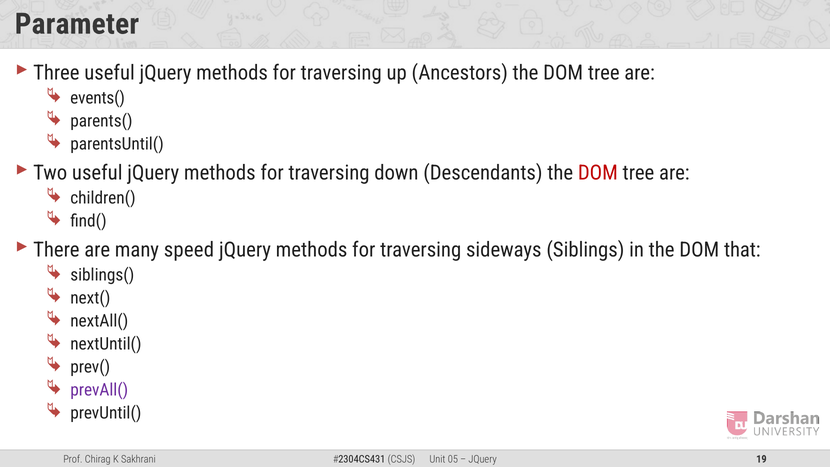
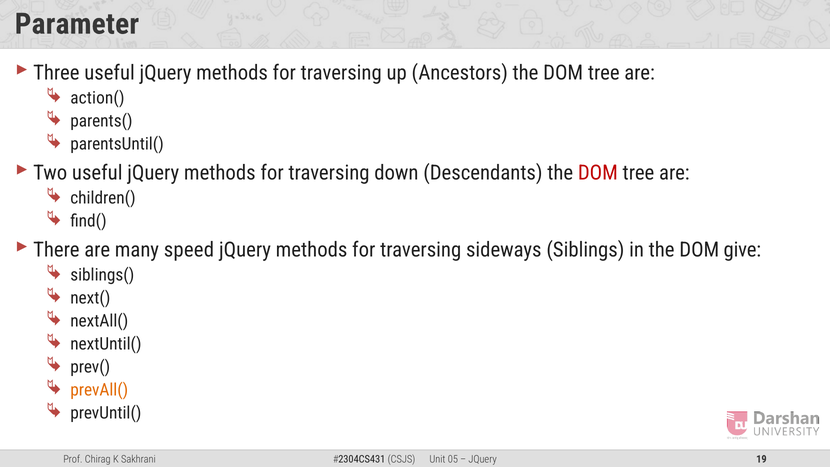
events(: events( -> action(
that: that -> give
prevAll( colour: purple -> orange
